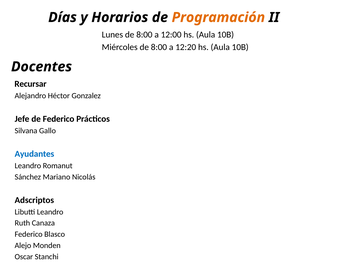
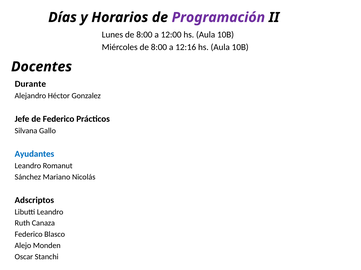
Programación colour: orange -> purple
12:20: 12:20 -> 12:16
Recursar: Recursar -> Durante
